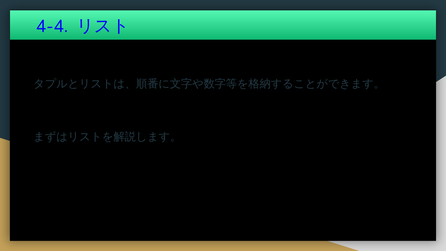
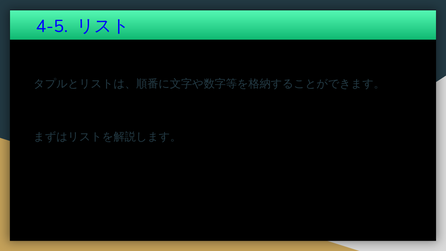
4-4: 4-4 -> 4-5
